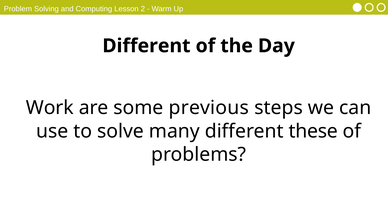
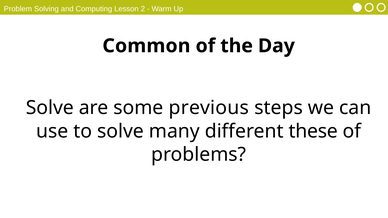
Different at (146, 46): Different -> Common
Work at (50, 108): Work -> Solve
